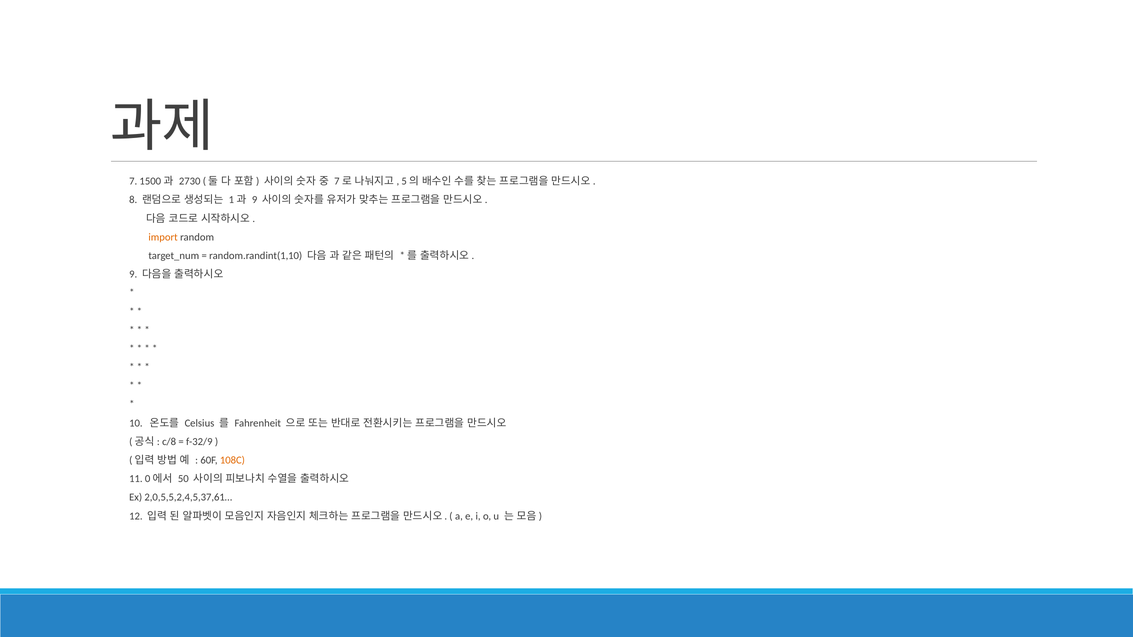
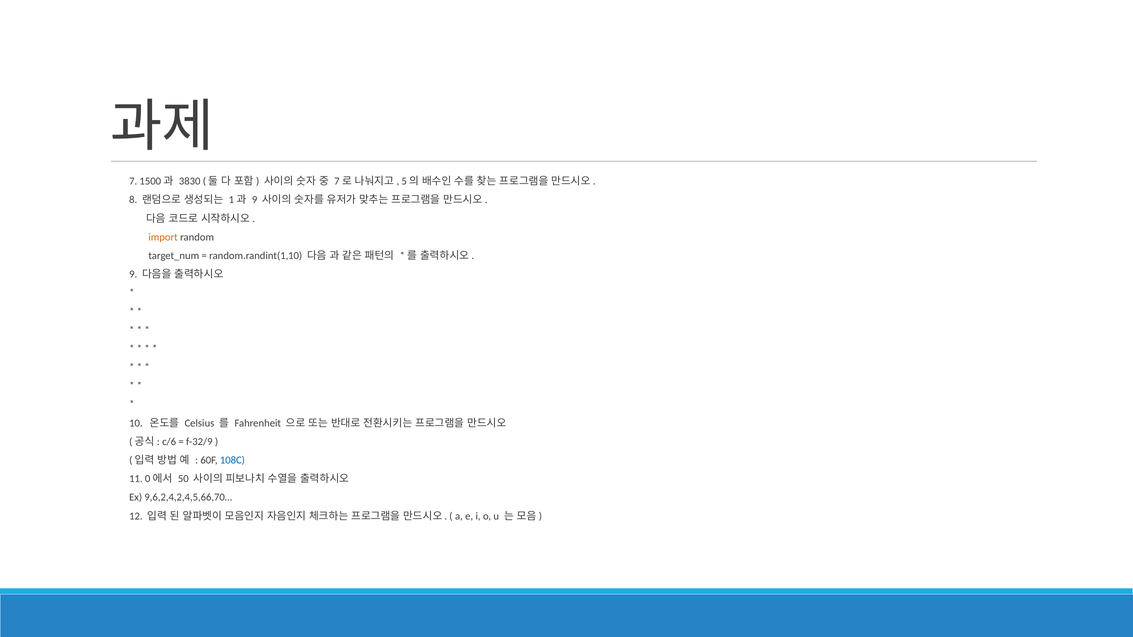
2730: 2730 -> 3830
c/8: c/8 -> c/6
108C colour: orange -> blue
2,0,5,5,2,4,5,37,61…: 2,0,5,5,2,4,5,37,61… -> 9,6,2,4,2,4,5,66,70…
